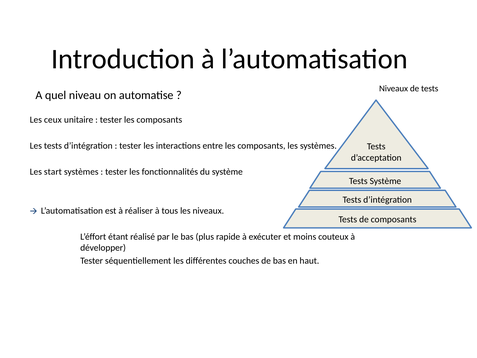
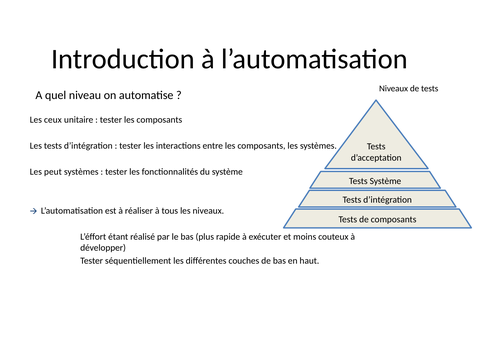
start: start -> peut
